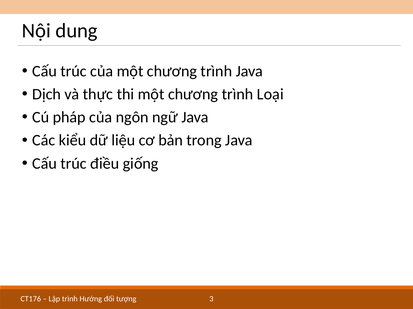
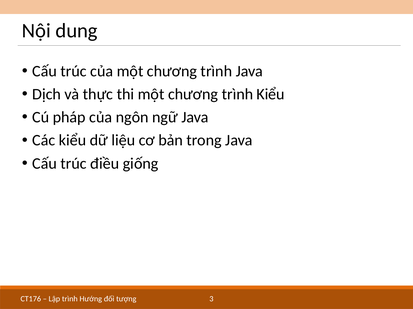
trình Loại: Loại -> Kiểu
